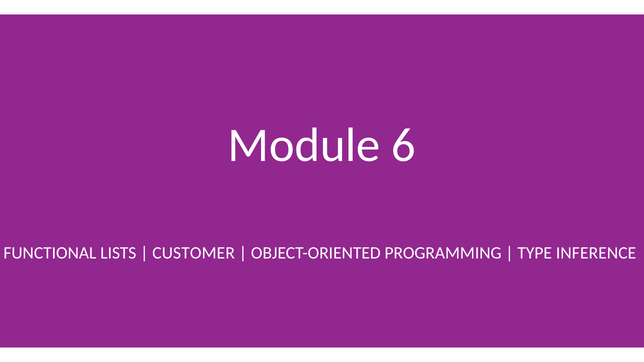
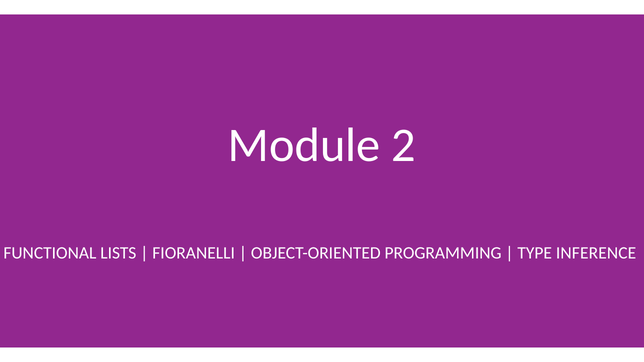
6: 6 -> 2
CUSTOMER: CUSTOMER -> FIORANELLI
